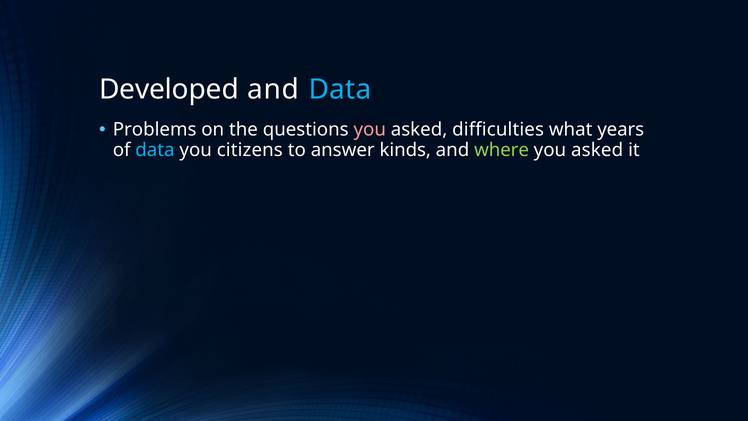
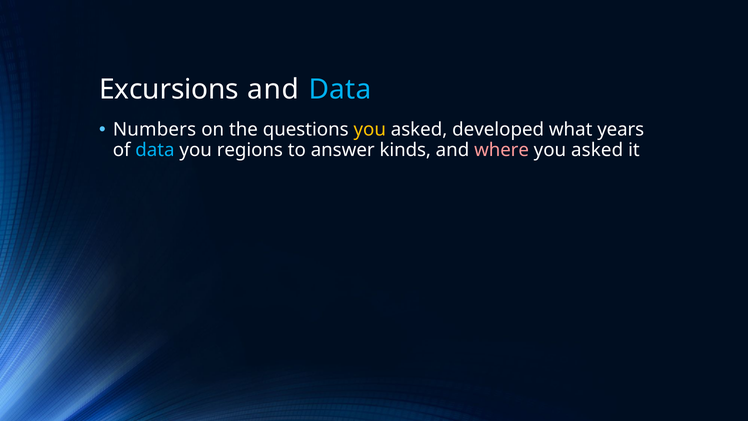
Developed: Developed -> Excursions
Problems: Problems -> Numbers
you at (370, 130) colour: pink -> yellow
difficulties: difficulties -> developed
citizens: citizens -> regions
where colour: light green -> pink
